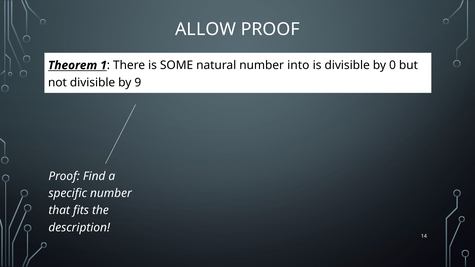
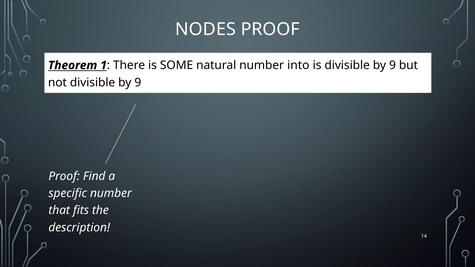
ALLOW: ALLOW -> NODES
is divisible by 0: 0 -> 9
